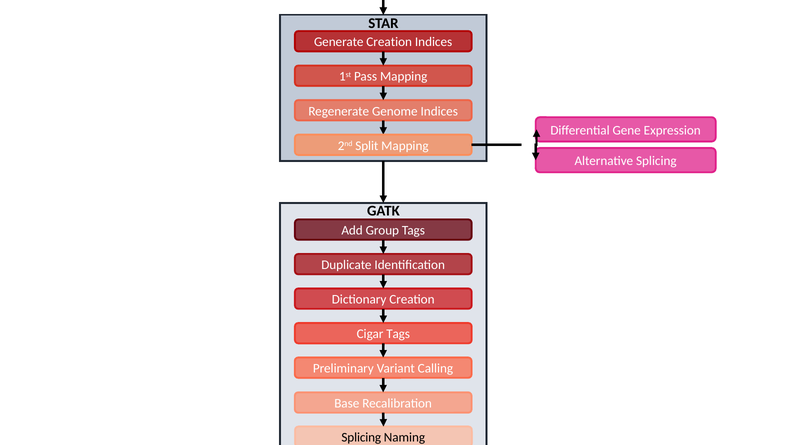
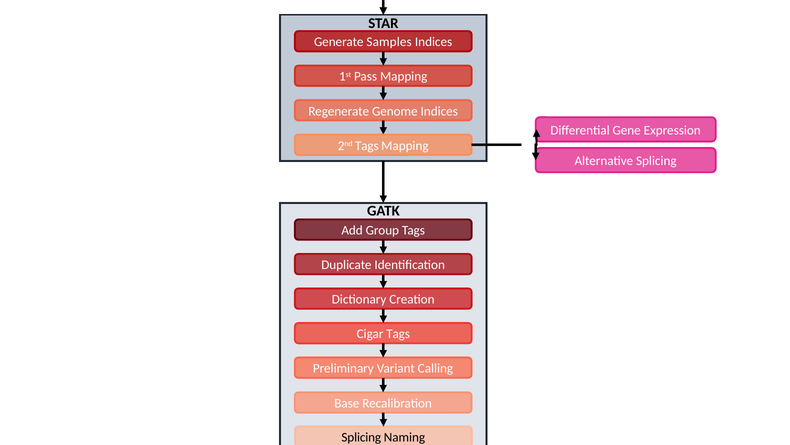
Generate Creation: Creation -> Samples
2nd Split: Split -> Tags
